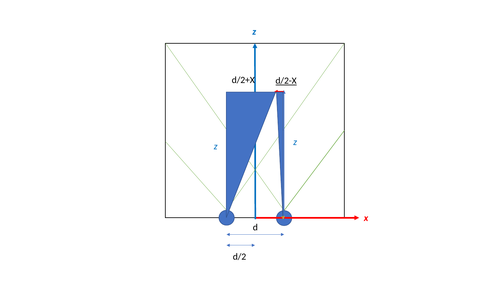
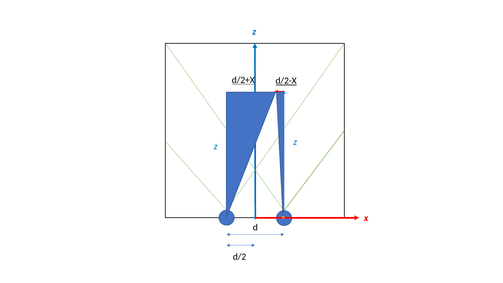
d/2+X underline: none -> present
